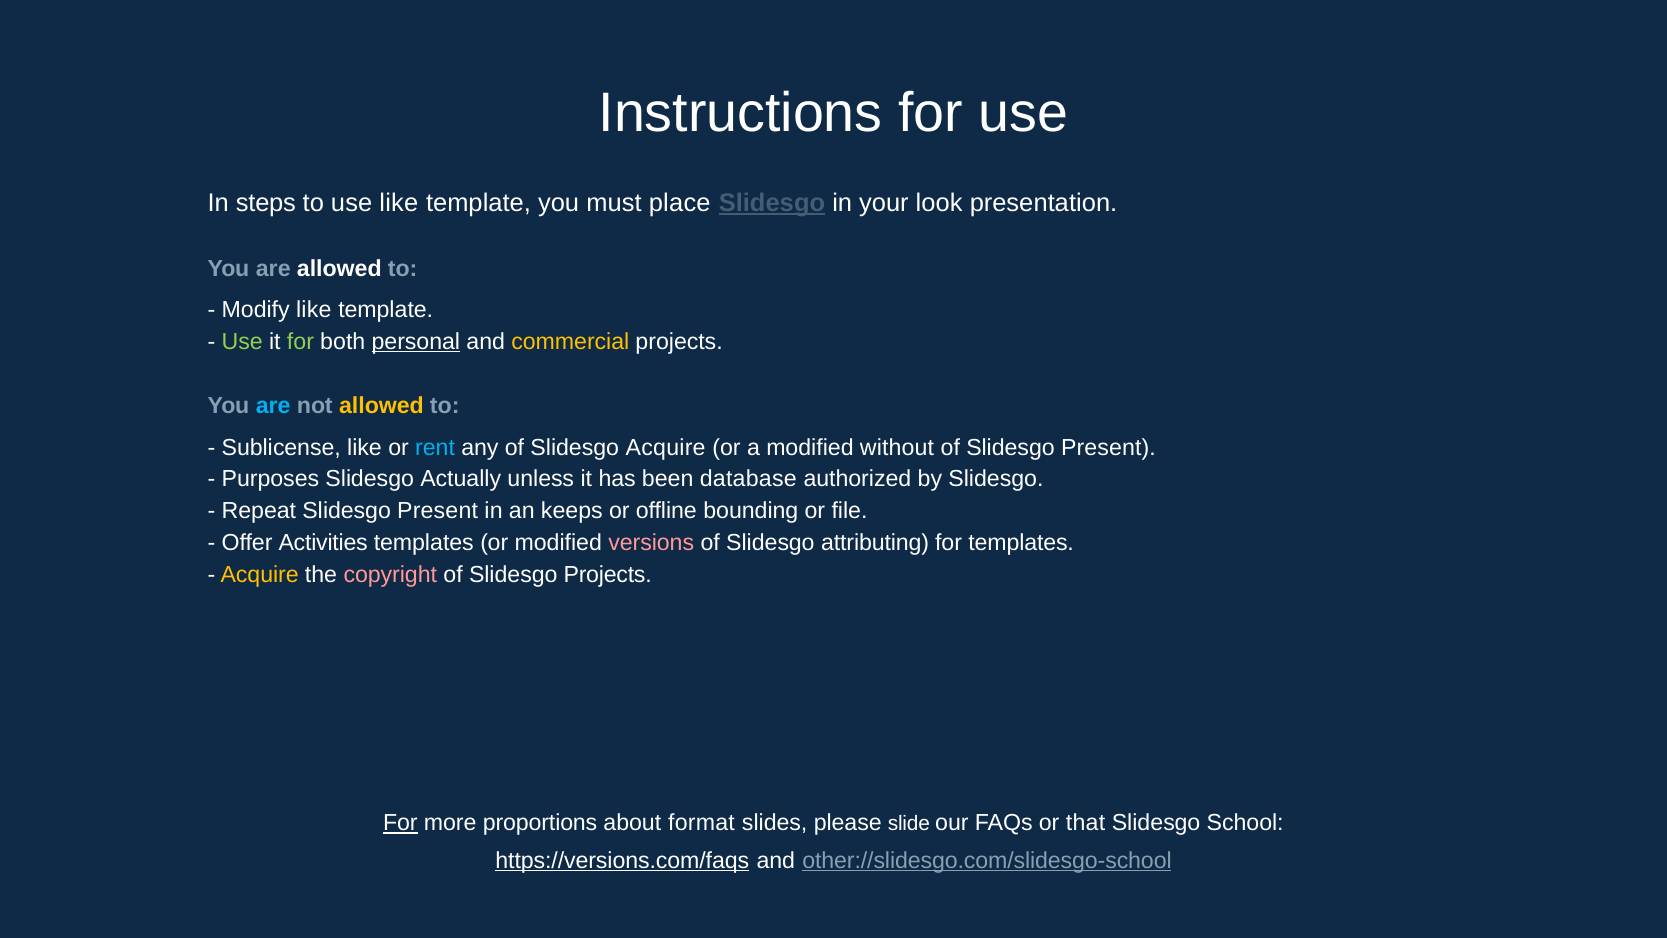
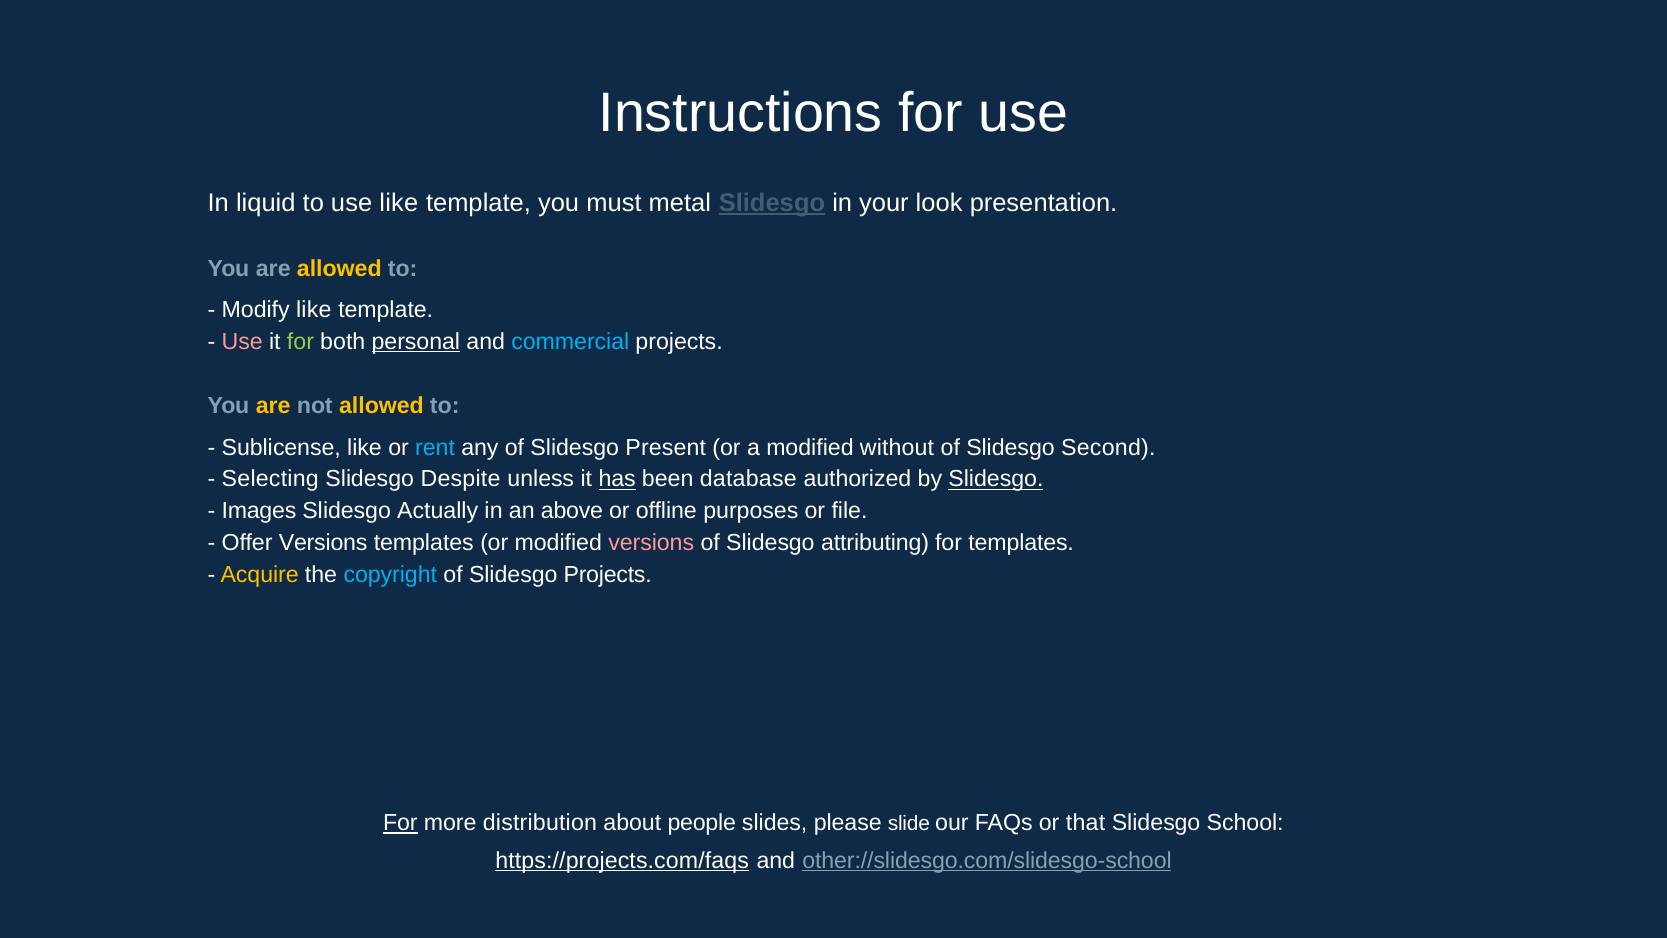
steps: steps -> liquid
place: place -> metal
allowed at (339, 268) colour: white -> yellow
Use at (242, 342) colour: light green -> pink
commercial colour: yellow -> light blue
are at (273, 406) colour: light blue -> yellow
Slidesgo Acquire: Acquire -> Present
of Slidesgo Present: Present -> Second
Purposes: Purposes -> Selecting
Actually: Actually -> Despite
has underline: none -> present
Slidesgo at (996, 479) underline: none -> present
Repeat: Repeat -> Images
Present at (438, 511): Present -> Actually
keeps: keeps -> above
bounding: bounding -> purposes
Offer Activities: Activities -> Versions
copyright colour: pink -> light blue
proportions: proportions -> distribution
format: format -> people
https://versions.com/faqs: https://versions.com/faqs -> https://projects.com/faqs
